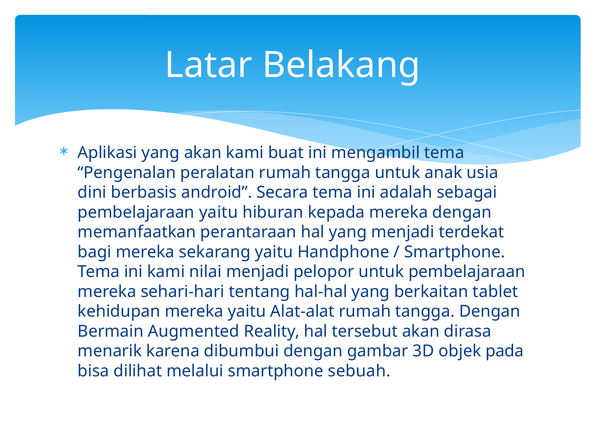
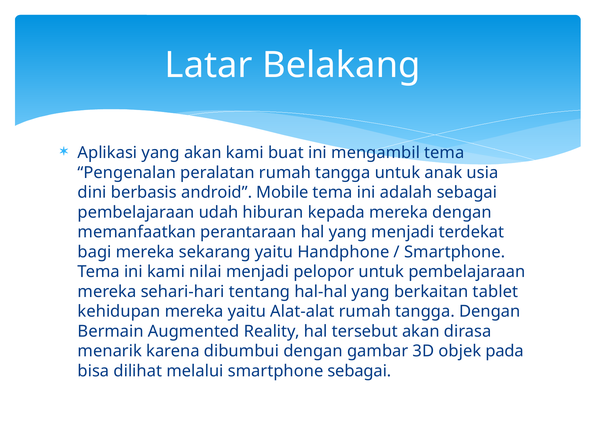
Secara: Secara -> Mobile
pembelajaraan yaitu: yaitu -> udah
smartphone sebuah: sebuah -> sebagai
